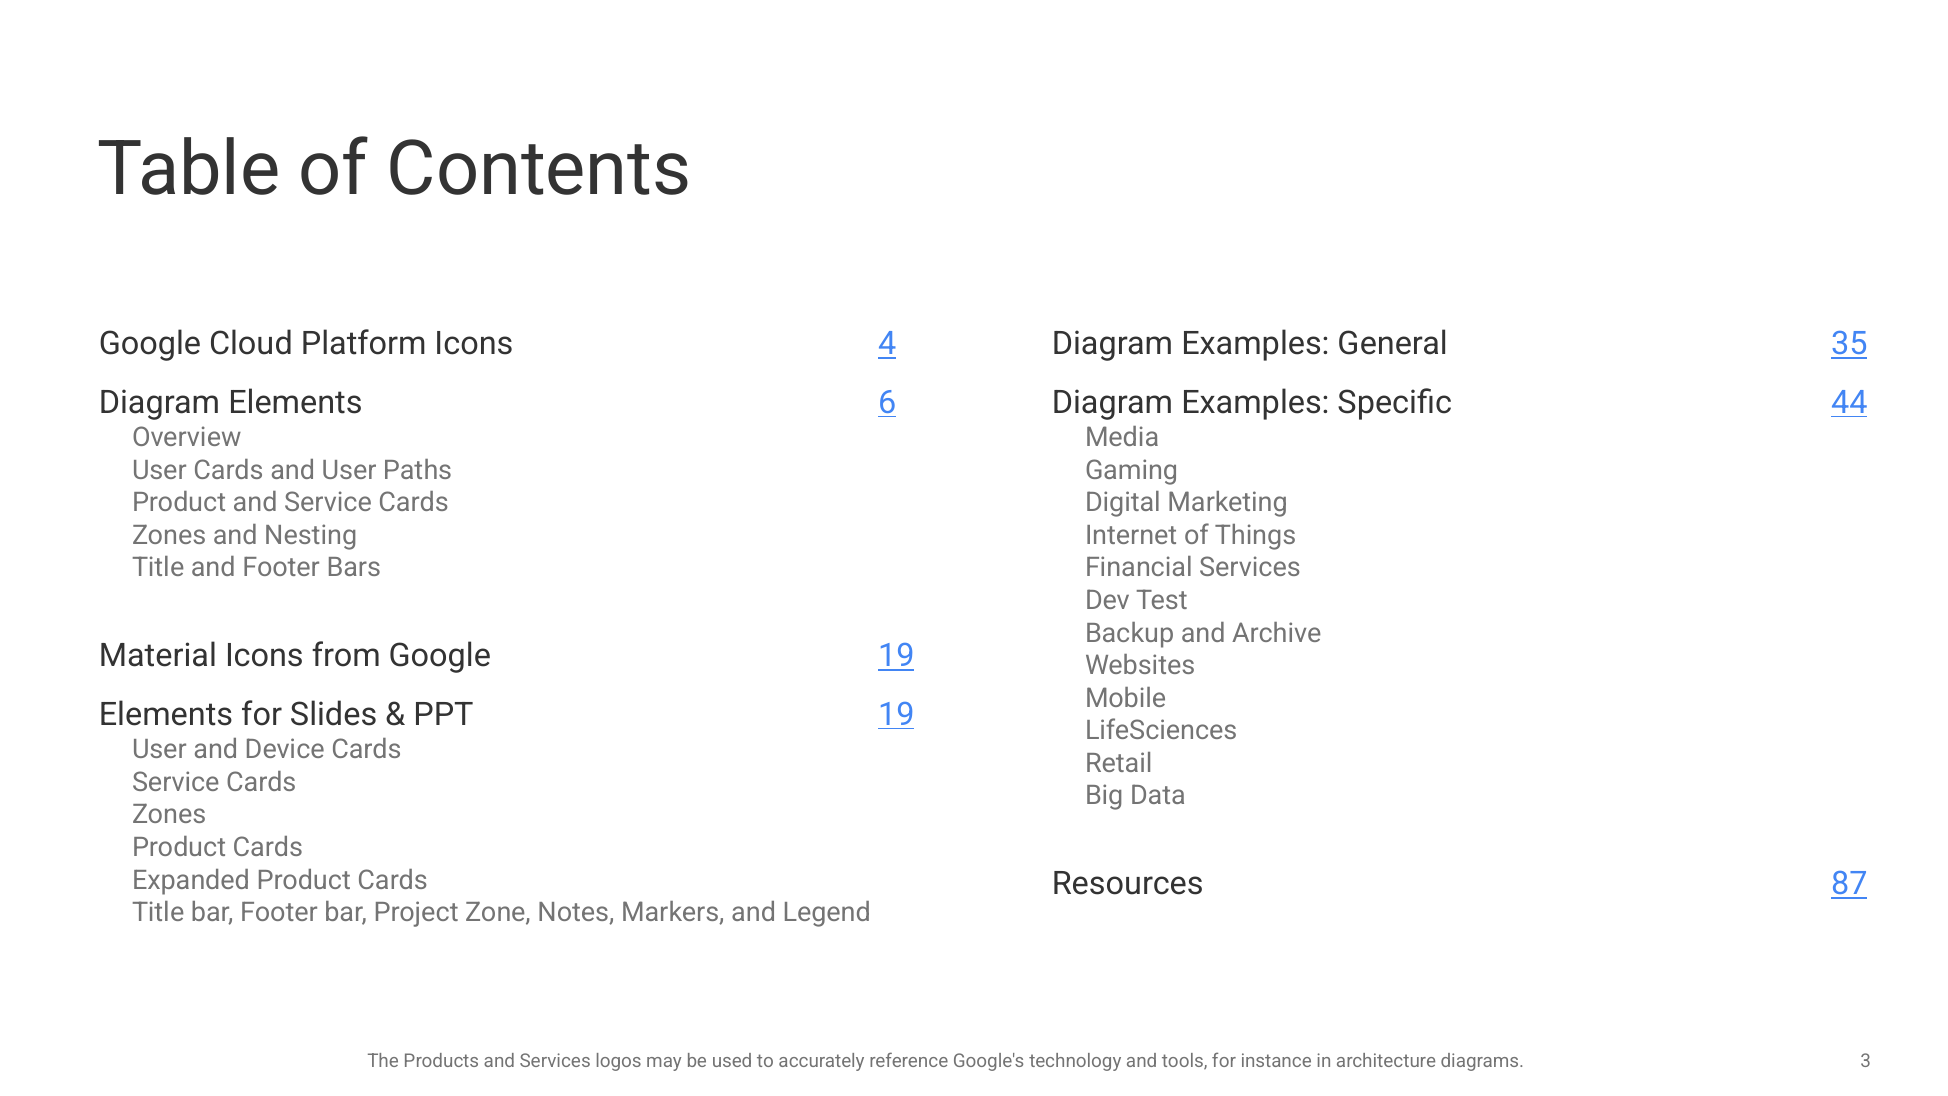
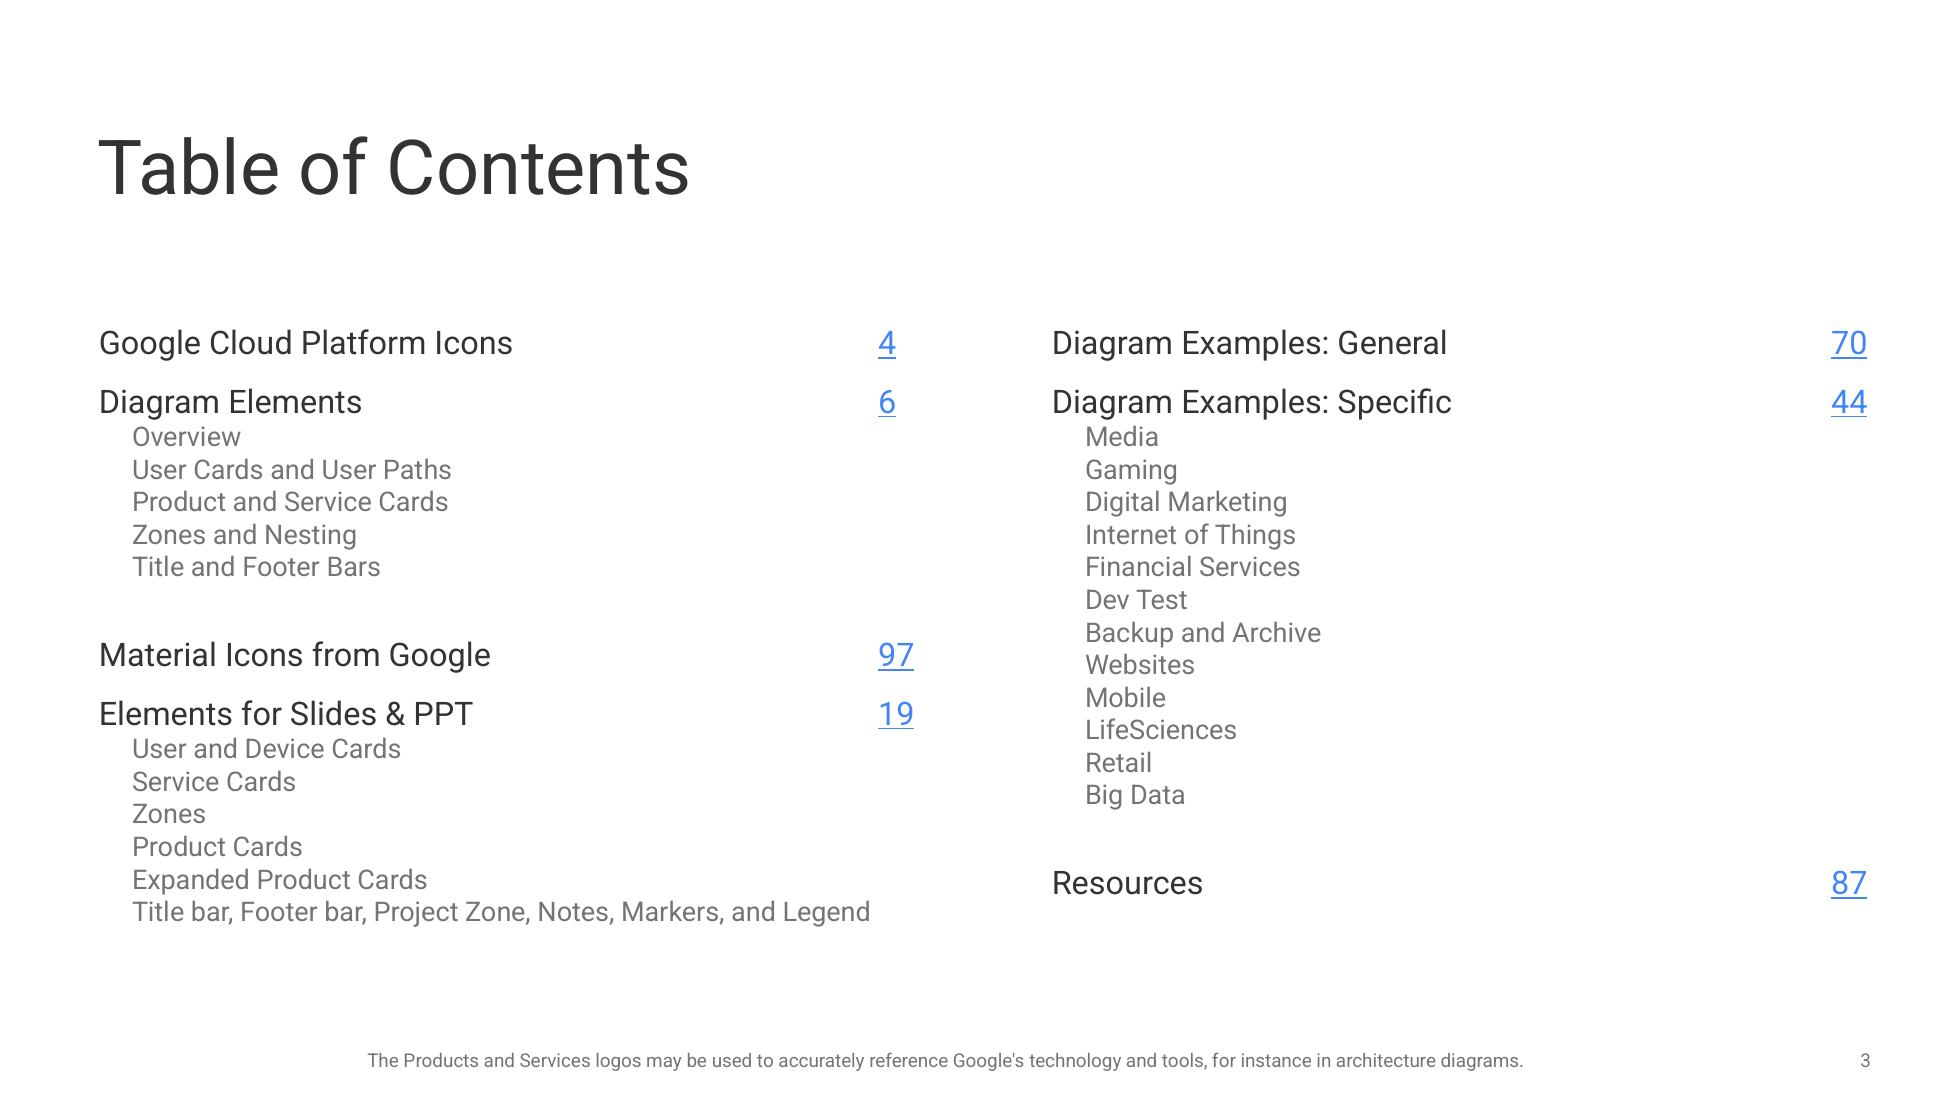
35: 35 -> 70
Google 19: 19 -> 97
